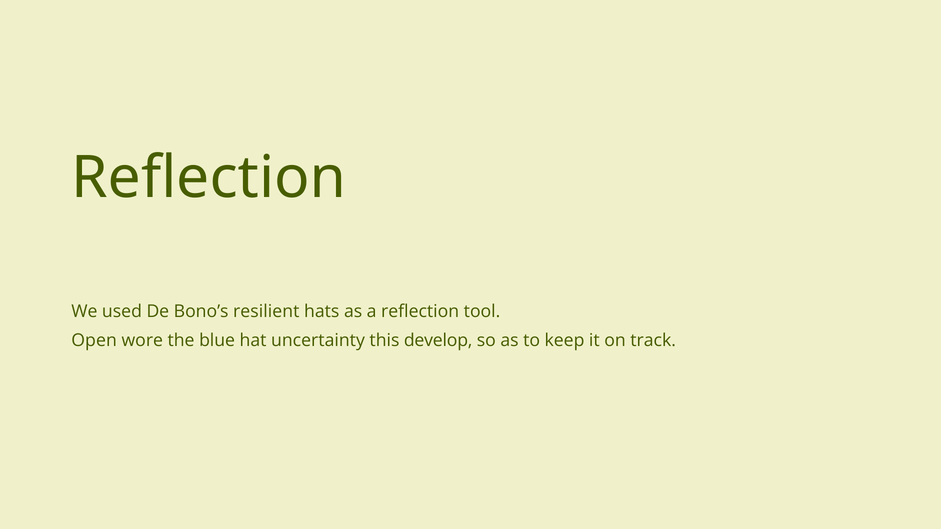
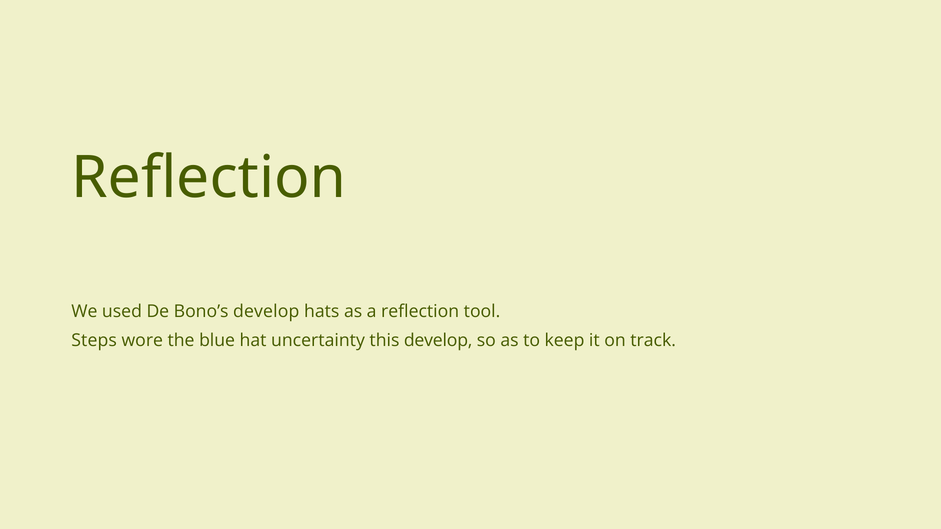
Bono’s resilient: resilient -> develop
Open: Open -> Steps
